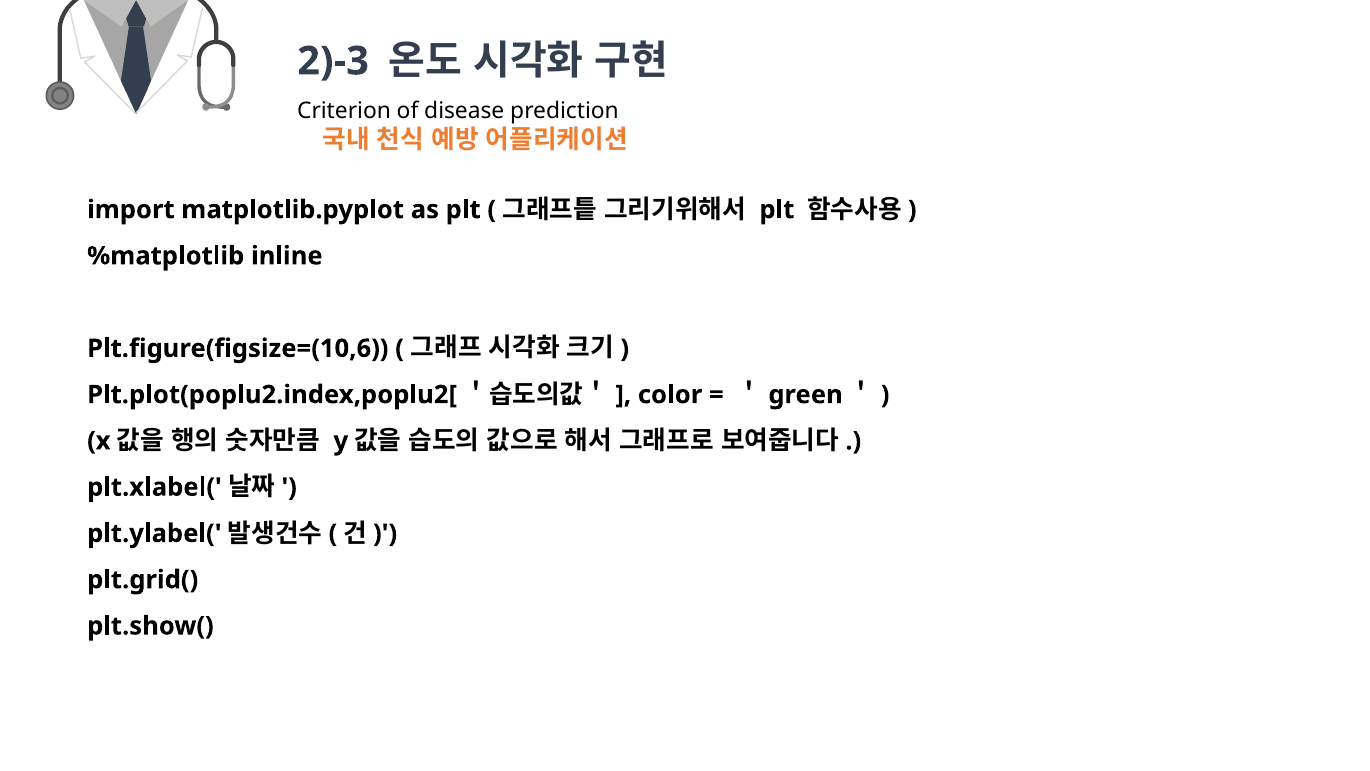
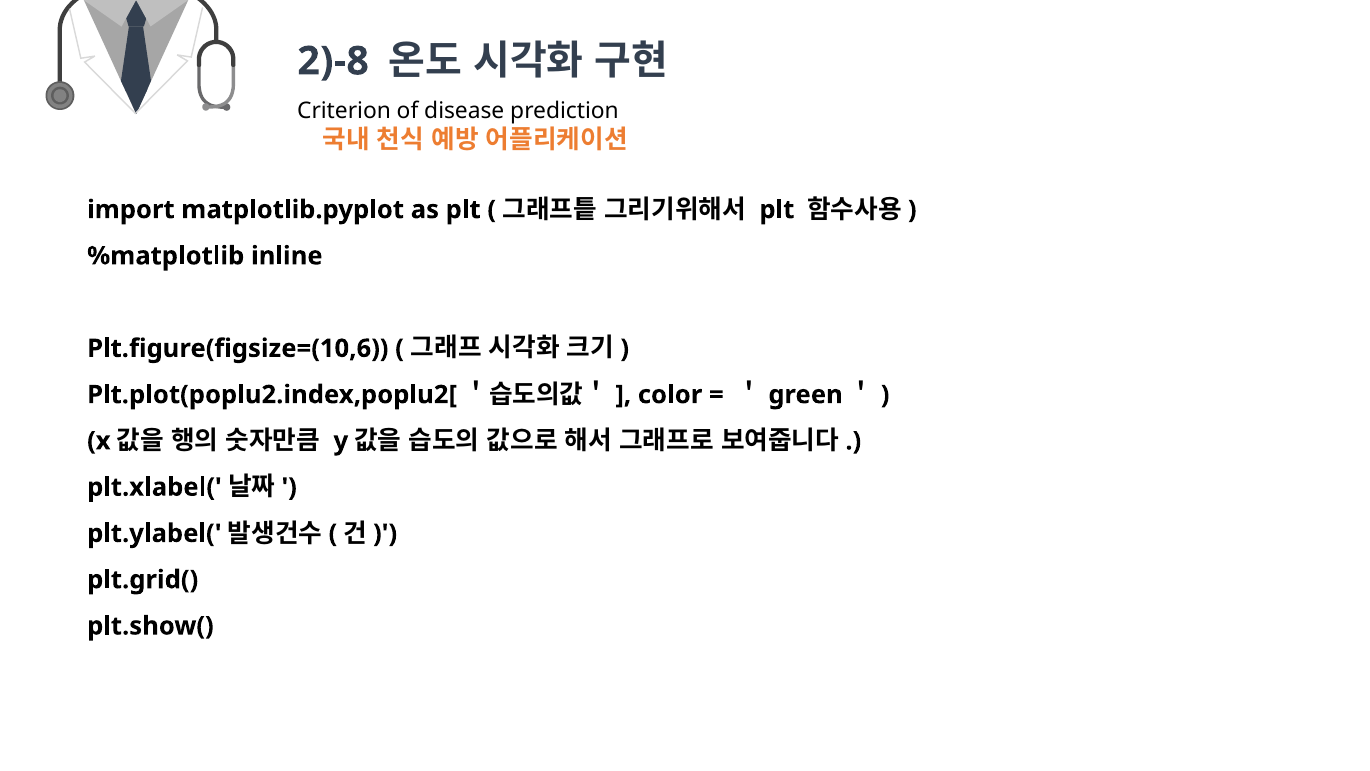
2)-3: 2)-3 -> 2)-8
